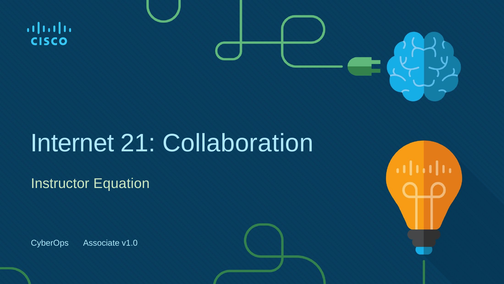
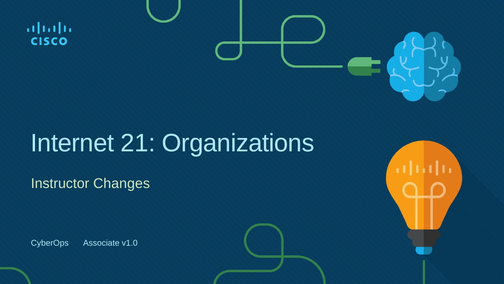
Collaboration: Collaboration -> Organizations
Equation: Equation -> Changes
